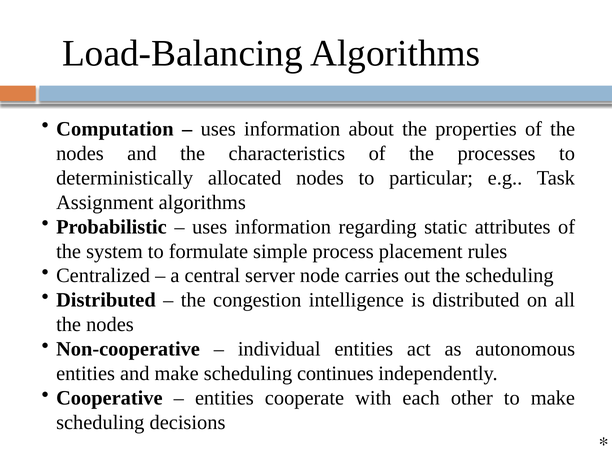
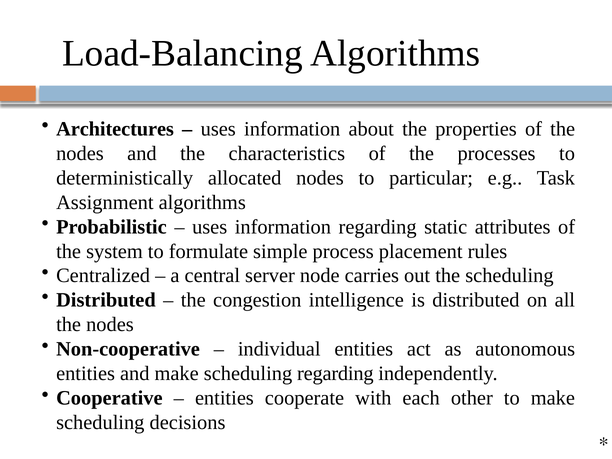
Computation: Computation -> Architectures
scheduling continues: continues -> regarding
